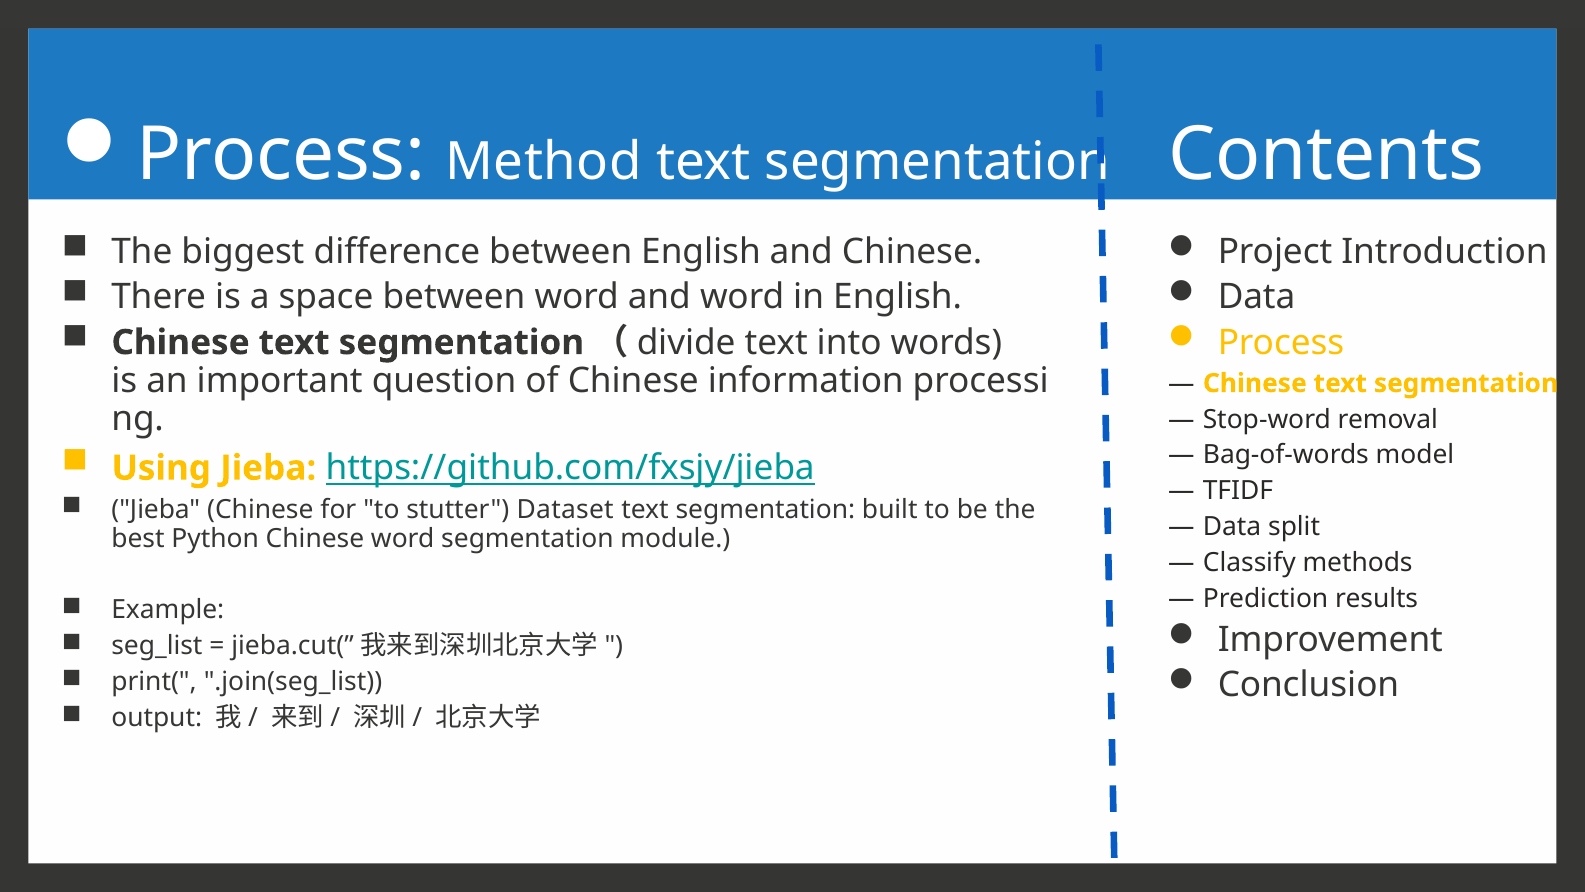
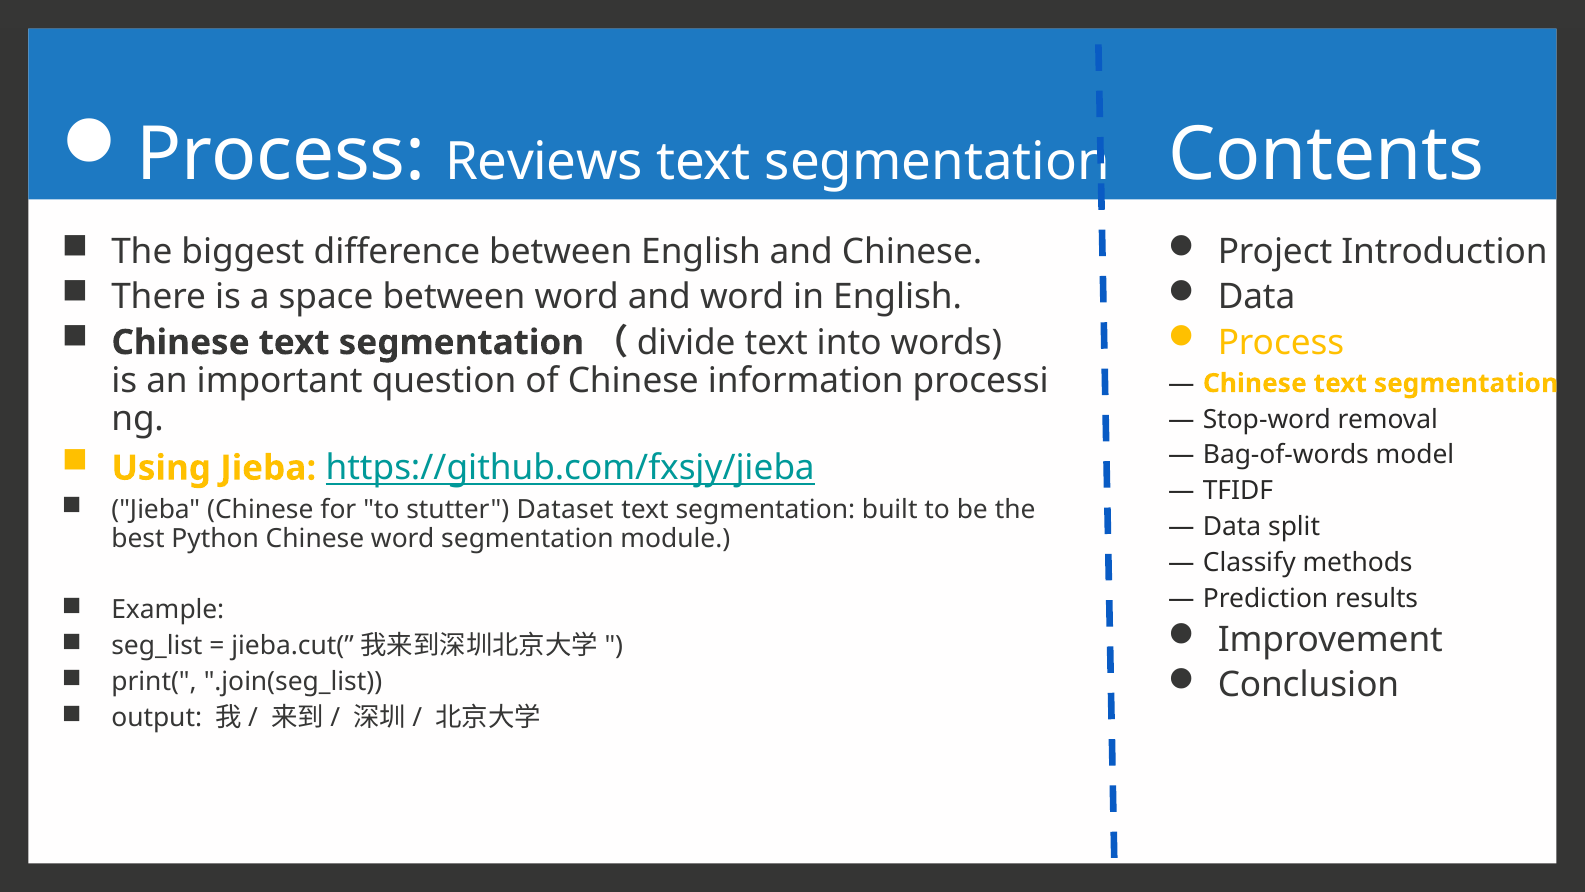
Method: Method -> Reviews
